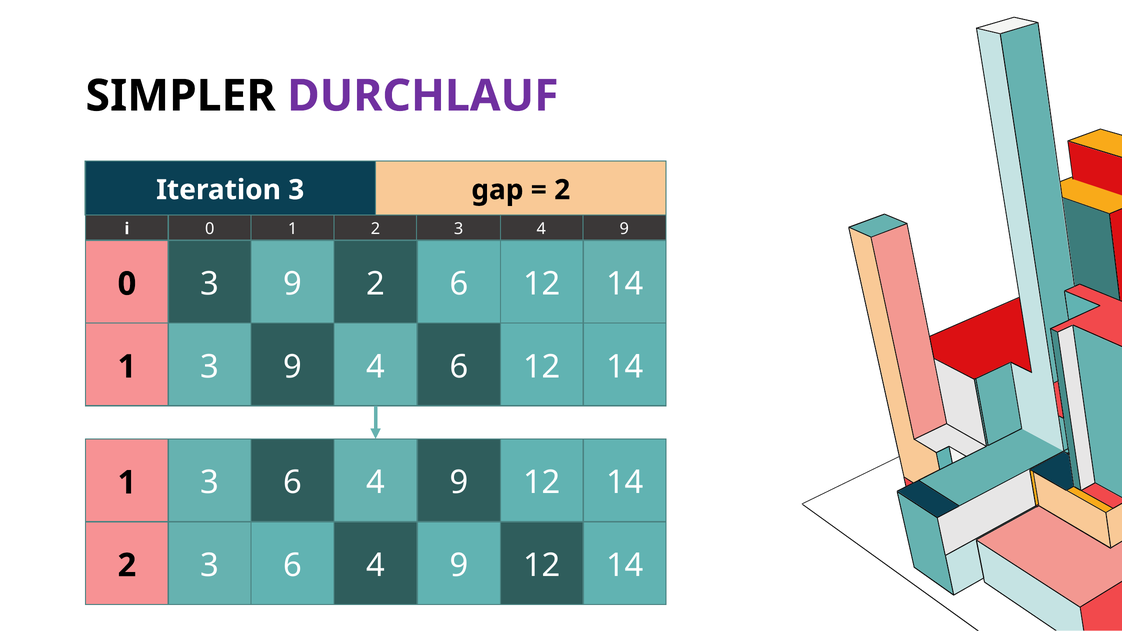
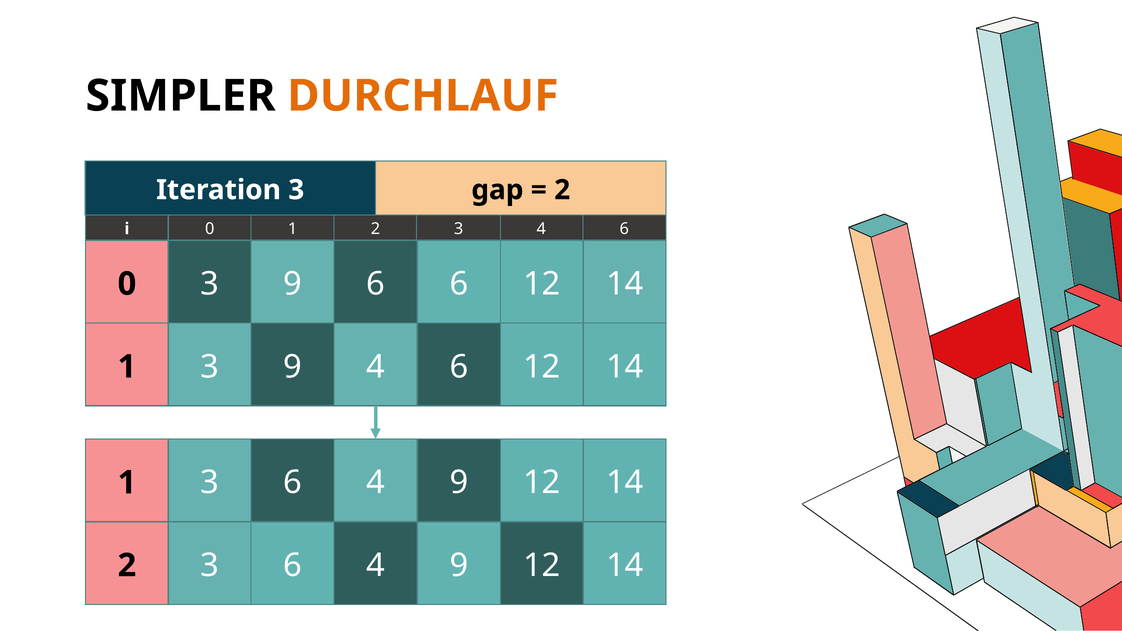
DURCHLAUF colour: purple -> orange
0 9: 9 -> 6
2 at (376, 284): 2 -> 6
